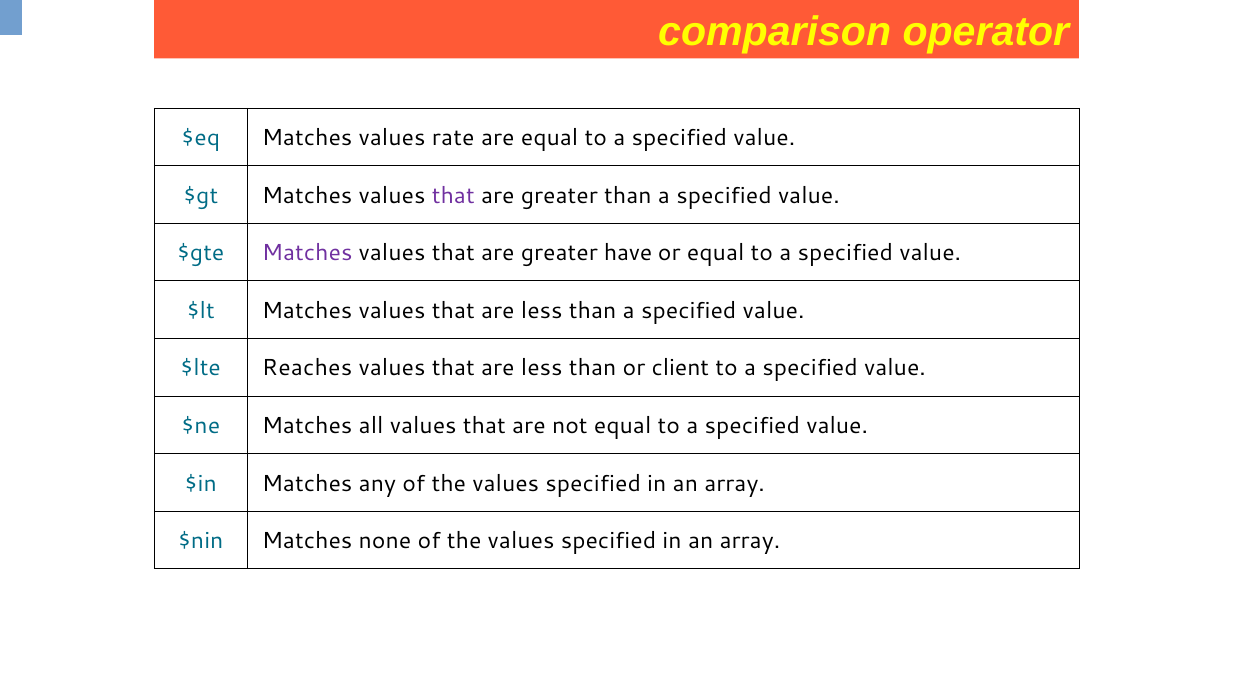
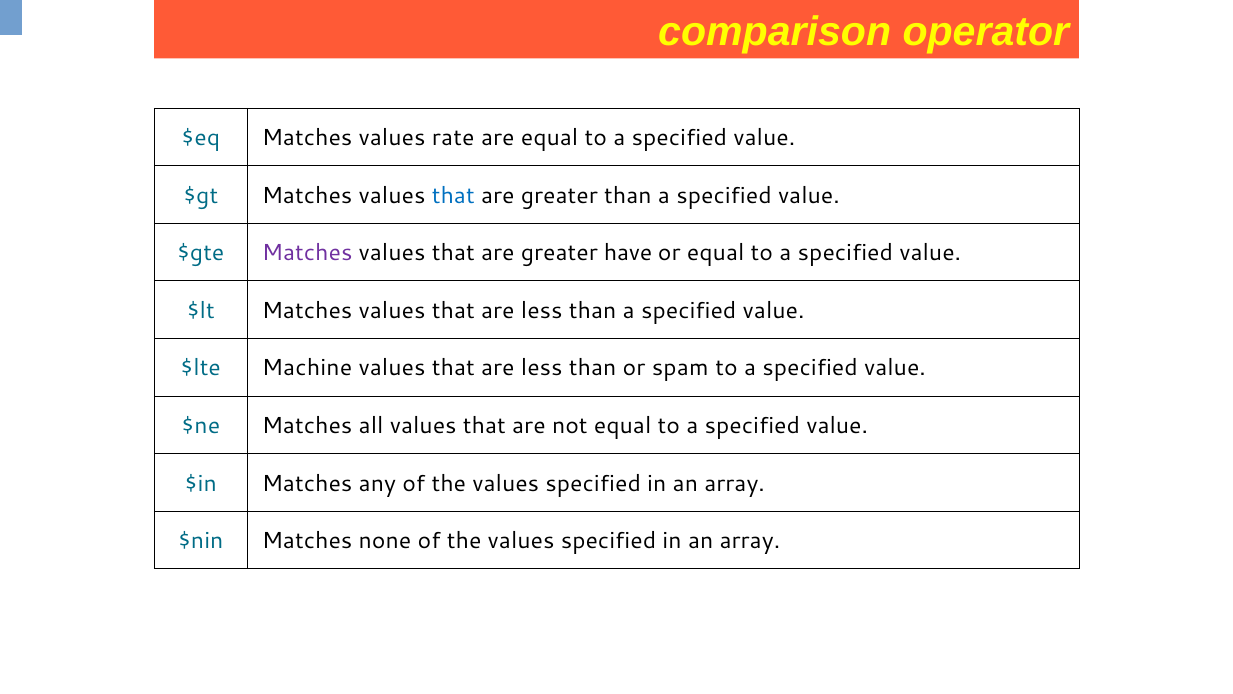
that at (453, 195) colour: purple -> blue
Reaches: Reaches -> Machine
client: client -> spam
